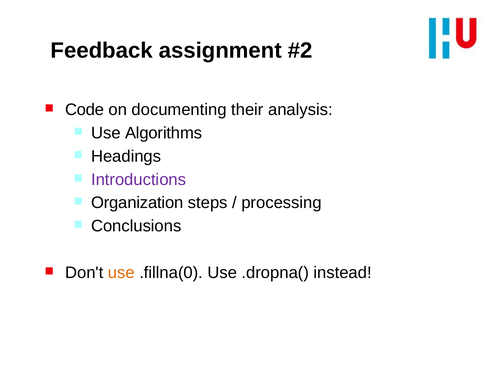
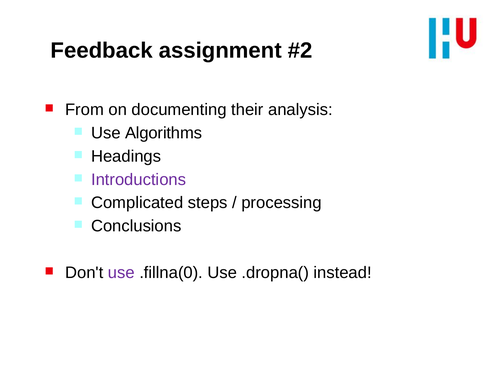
Code: Code -> From
Organization: Organization -> Complicated
use at (121, 272) colour: orange -> purple
